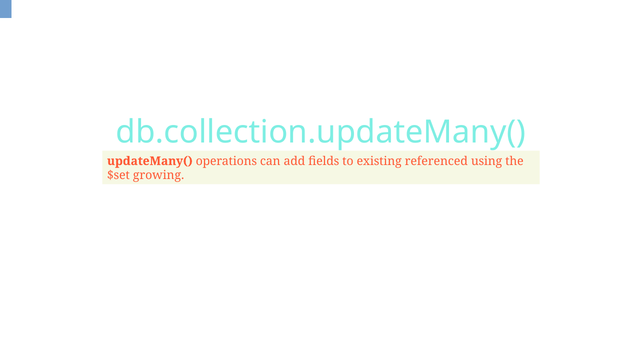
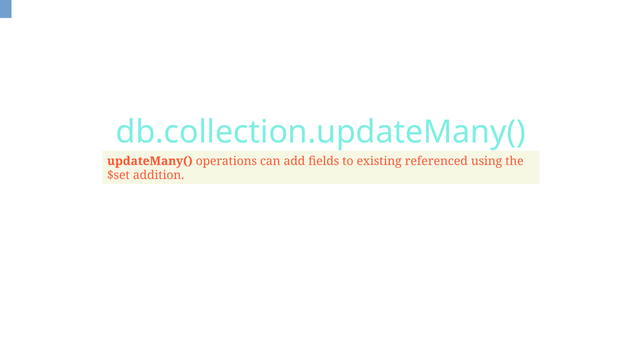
growing: growing -> addition
